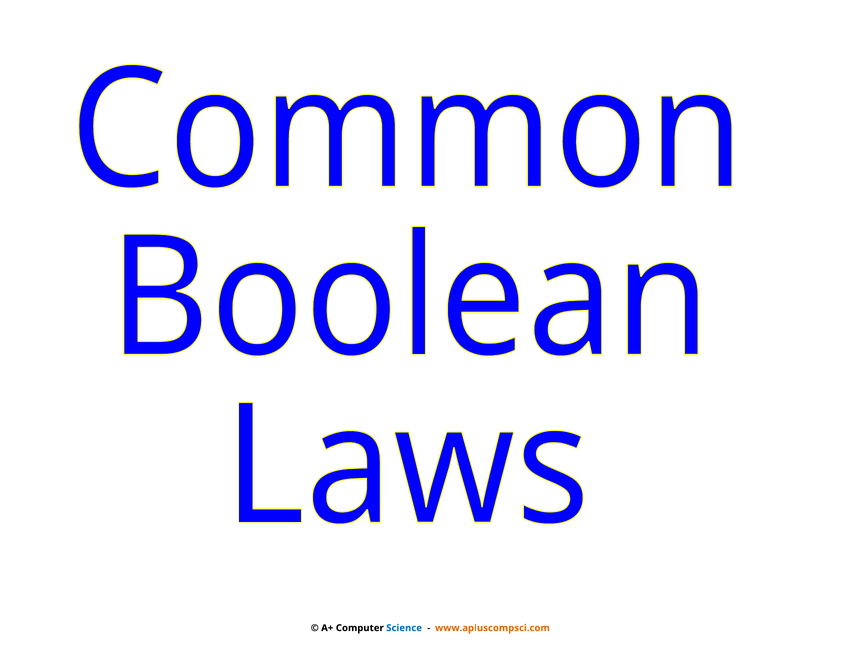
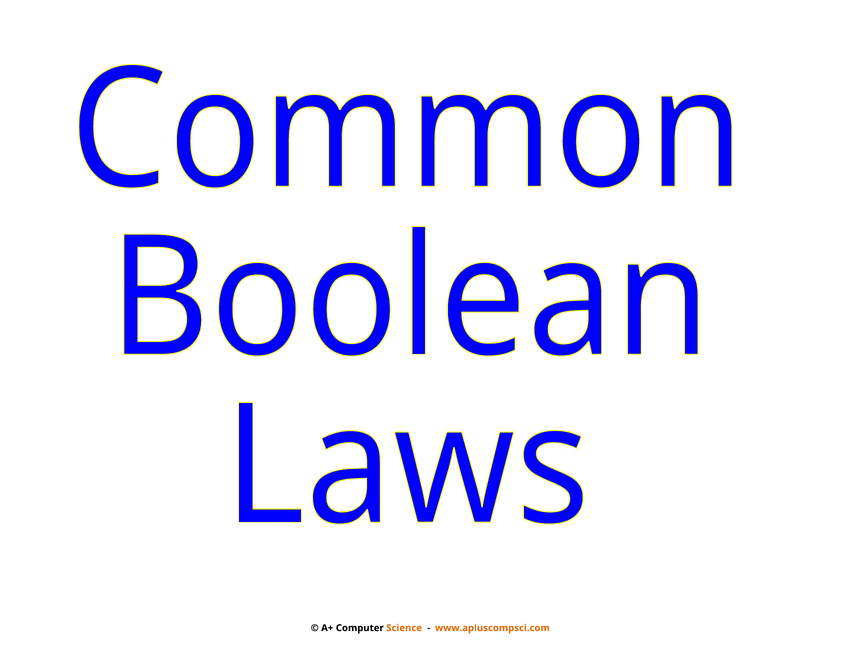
Science colour: blue -> orange
